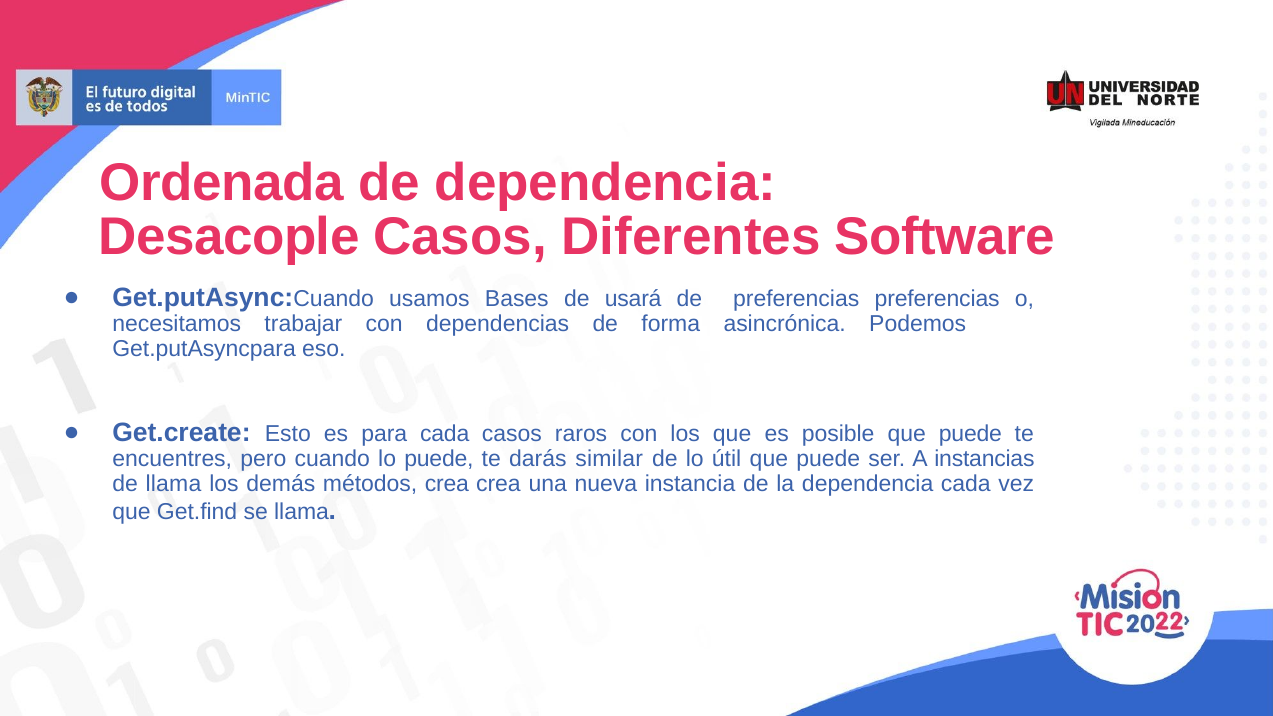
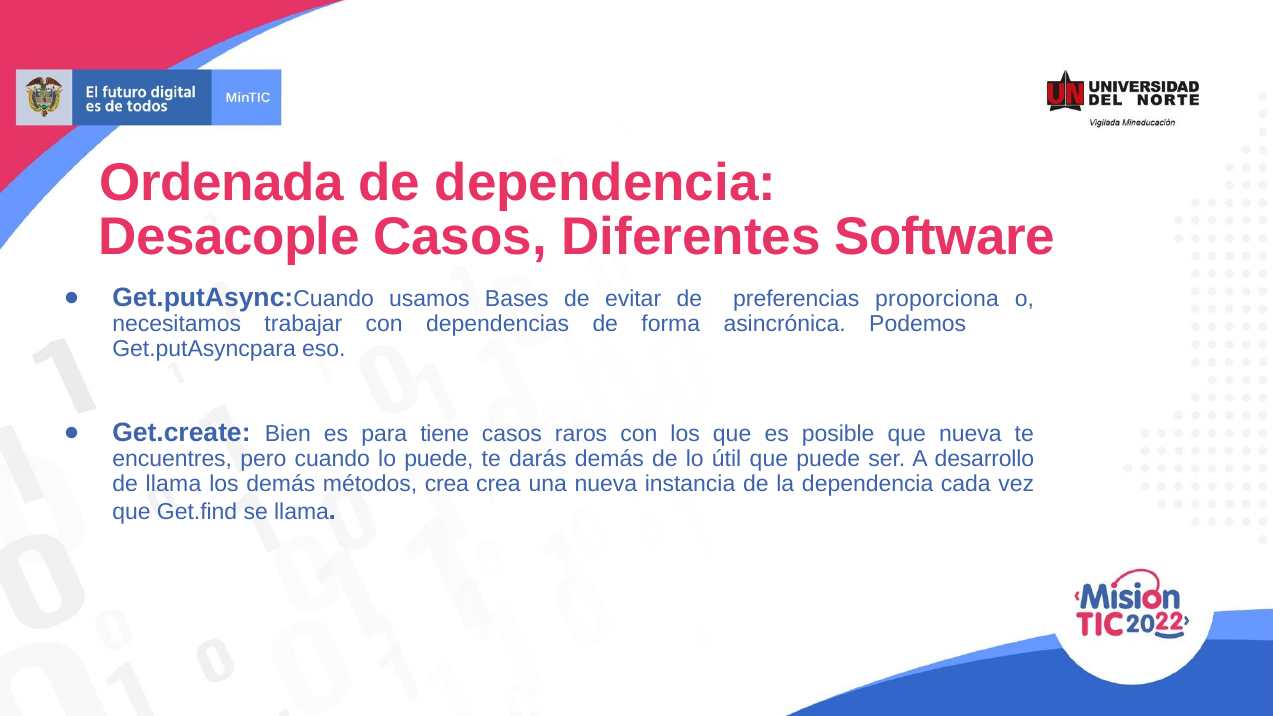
usará: usará -> evitar
preferencias preferencias: preferencias -> proporciona
Esto: Esto -> Bien
para cada: cada -> tiene
posible que puede: puede -> nueva
darás similar: similar -> demás
instancias: instancias -> desarrollo
